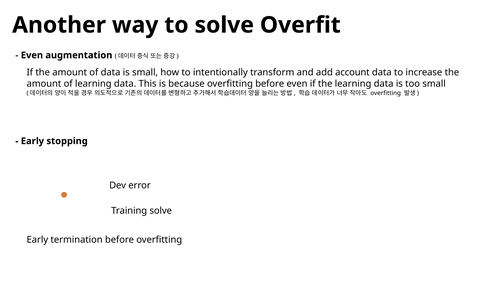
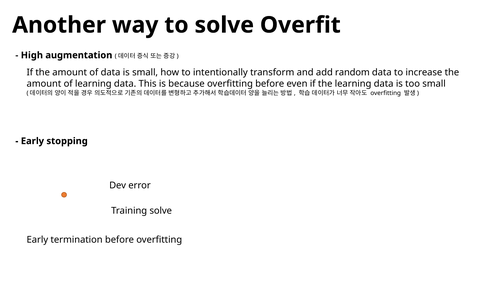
Even at (32, 55): Even -> High
account: account -> random
